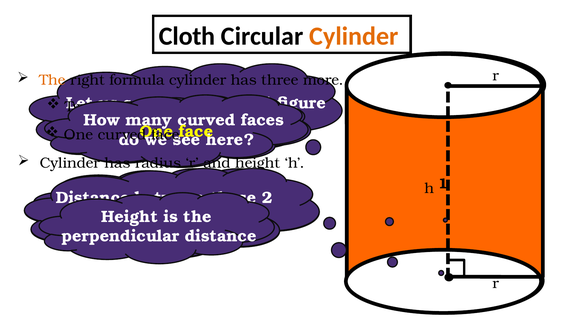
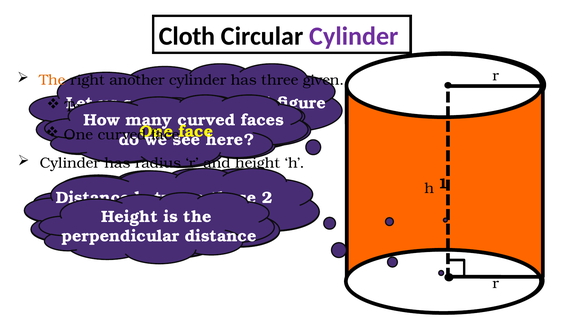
Cylinder at (354, 36) colour: orange -> purple
formula: formula -> another
more: more -> given
